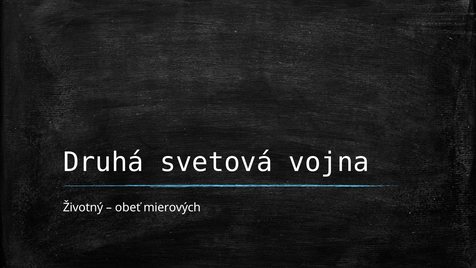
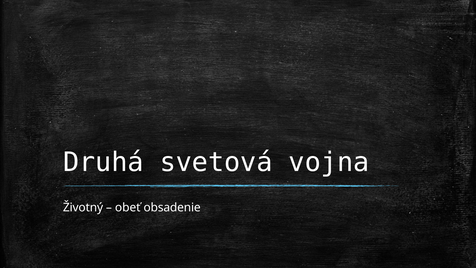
mierových: mierových -> obsadenie
